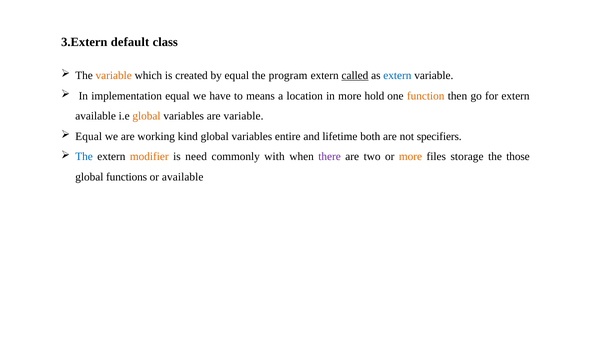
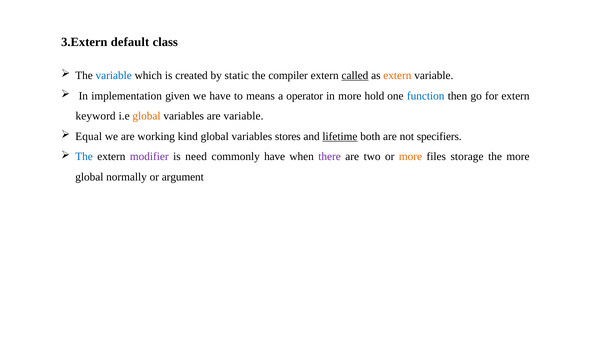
variable at (114, 76) colour: orange -> blue
by equal: equal -> static
program: program -> compiler
extern at (397, 76) colour: blue -> orange
implementation equal: equal -> given
location: location -> operator
function colour: orange -> blue
available at (96, 116): available -> keyword
entire: entire -> stores
lifetime underline: none -> present
modifier colour: orange -> purple
commonly with: with -> have
the those: those -> more
functions: functions -> normally
or available: available -> argument
